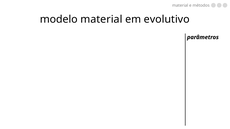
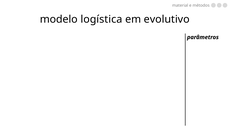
modelo material: material -> logística
